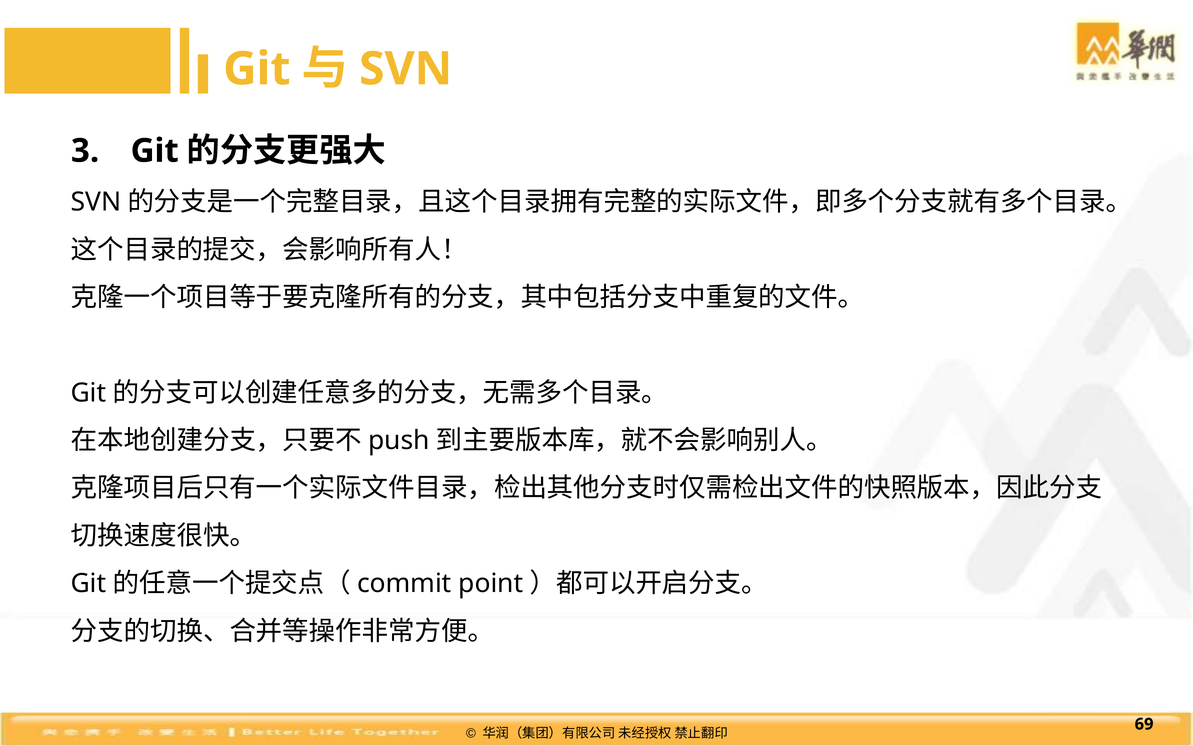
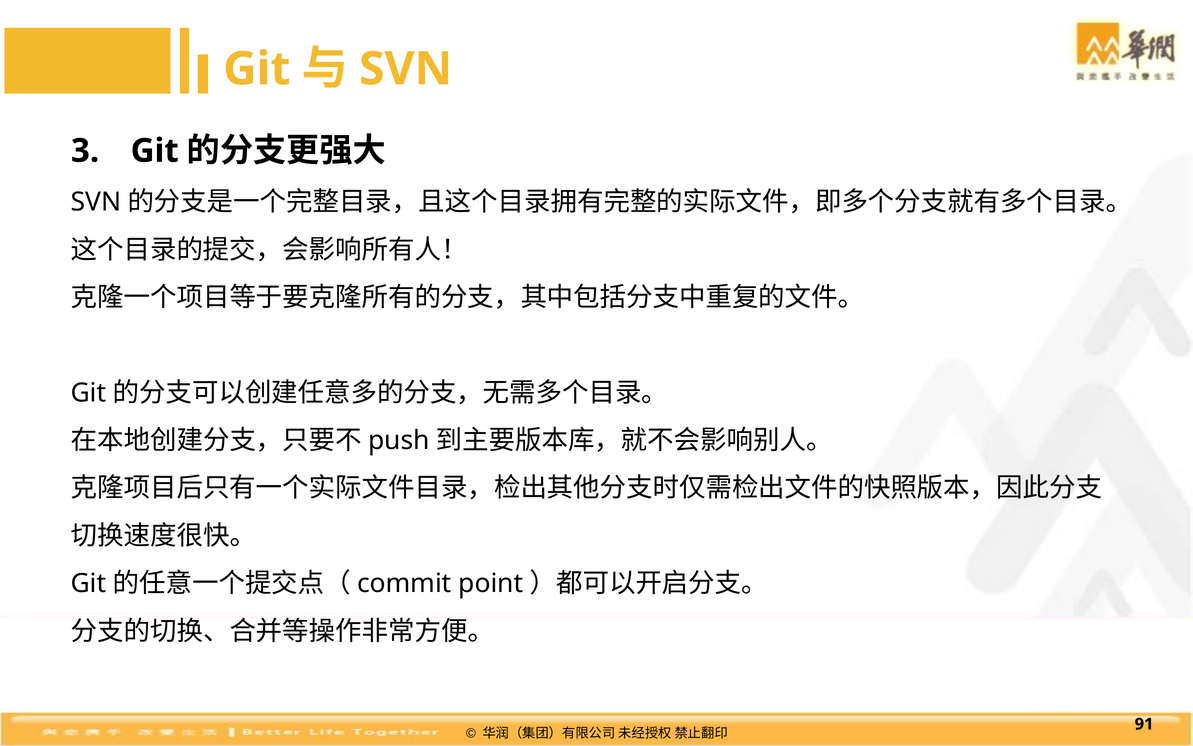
69: 69 -> 91
